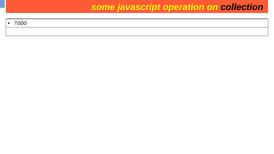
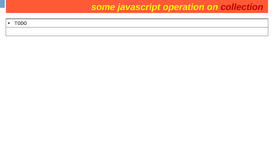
collection at (242, 7) colour: black -> red
